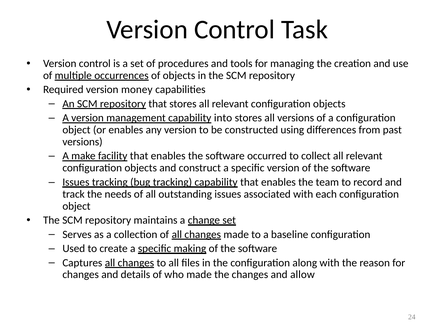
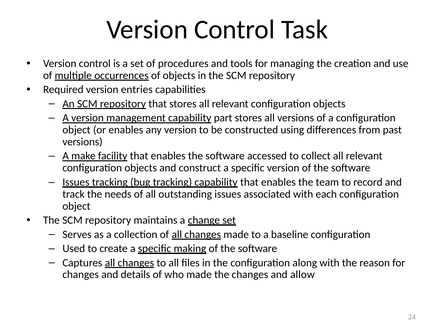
money: money -> entries
into: into -> part
occurred: occurred -> accessed
